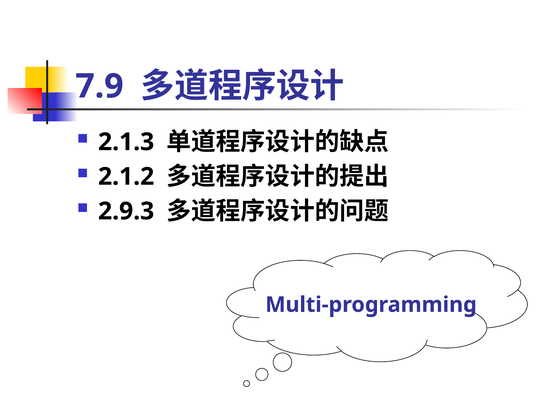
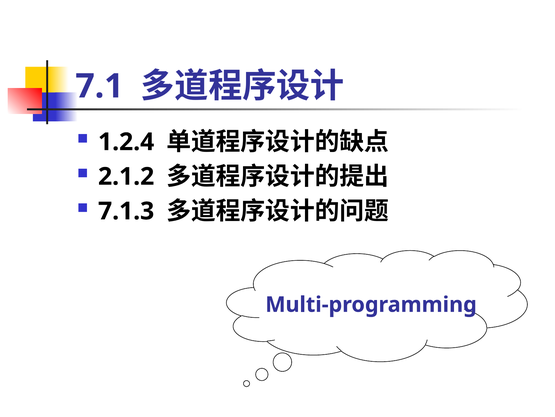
7.9: 7.9 -> 7.1
2.1.3: 2.1.3 -> 1.2.4
2.9.3: 2.9.3 -> 7.1.3
